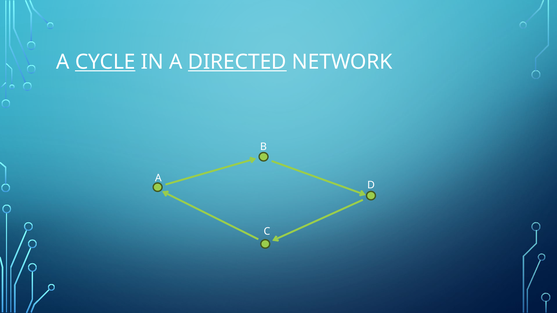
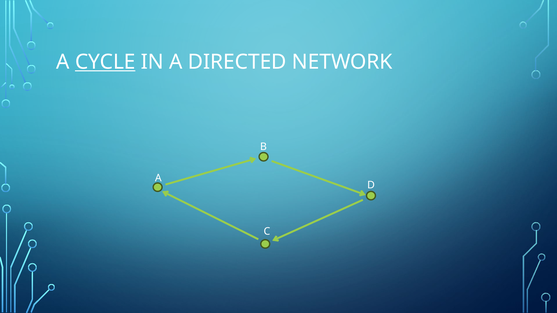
DIRECTED underline: present -> none
